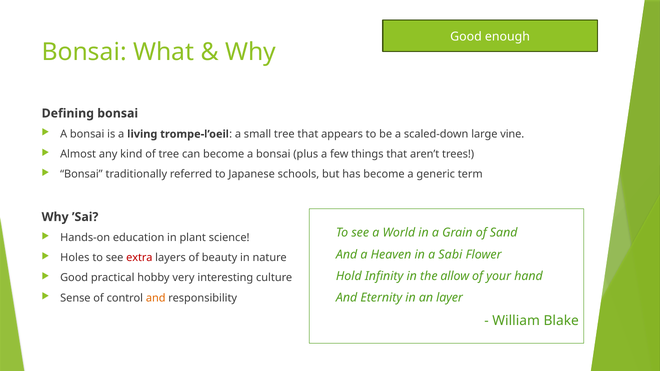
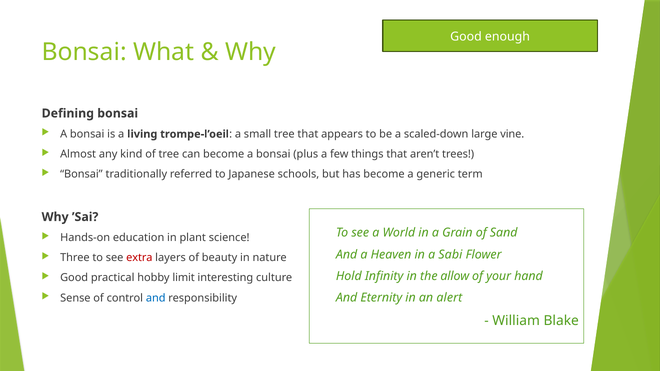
Holes: Holes -> Three
very: very -> limit
and at (156, 298) colour: orange -> blue
layer: layer -> alert
